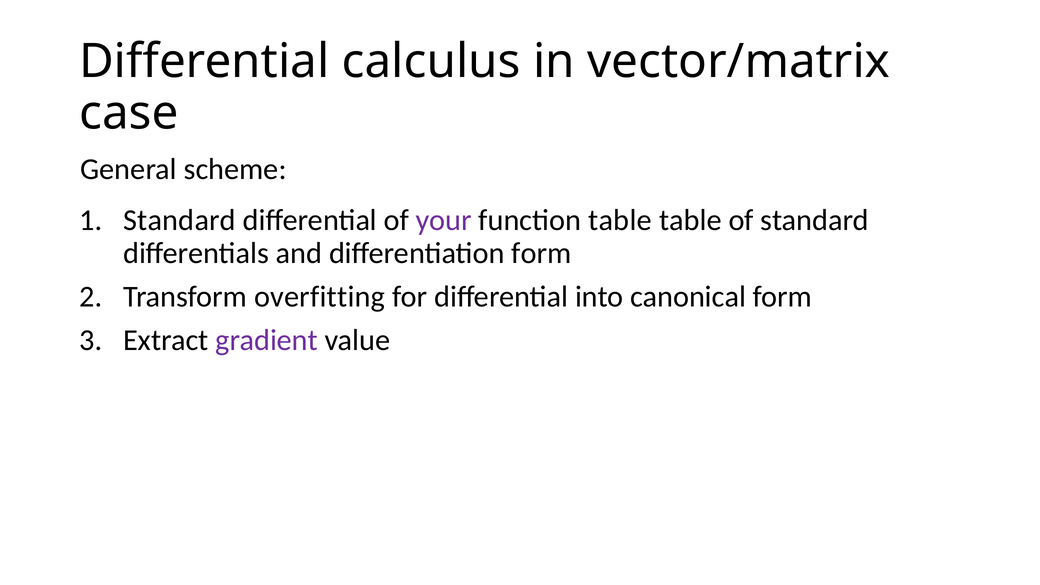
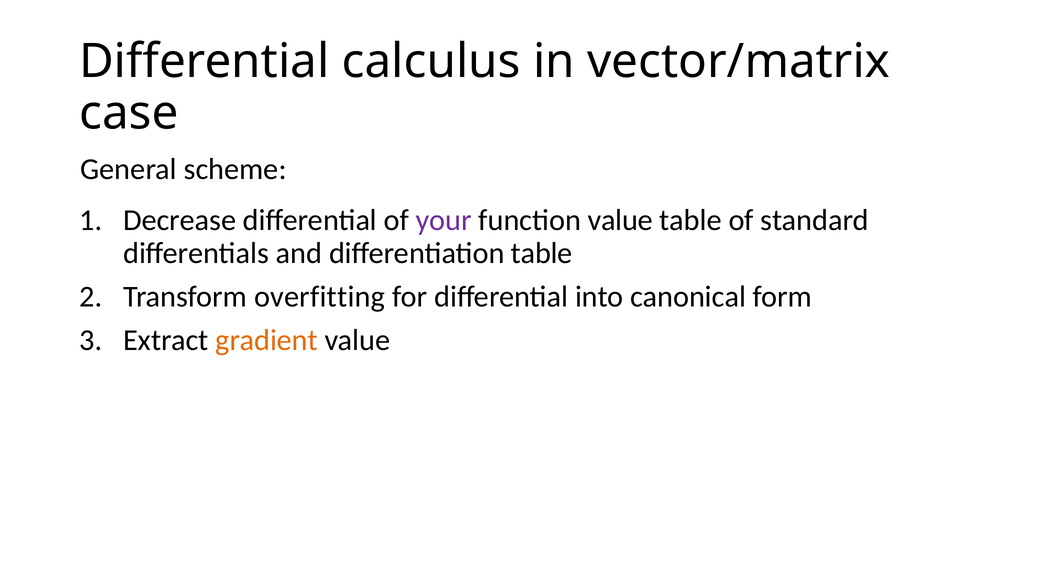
Standard at (180, 220): Standard -> Decrease
function table: table -> value
differentiation form: form -> table
gradient colour: purple -> orange
